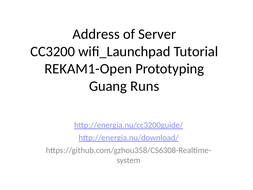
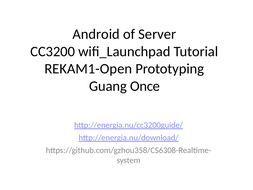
Address: Address -> Android
Runs: Runs -> Once
